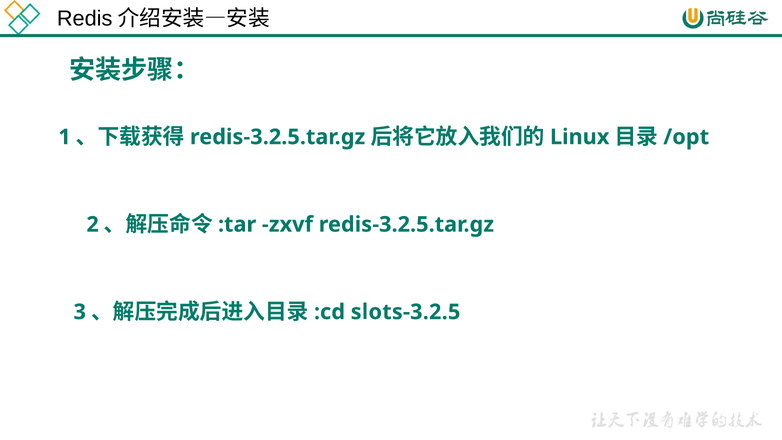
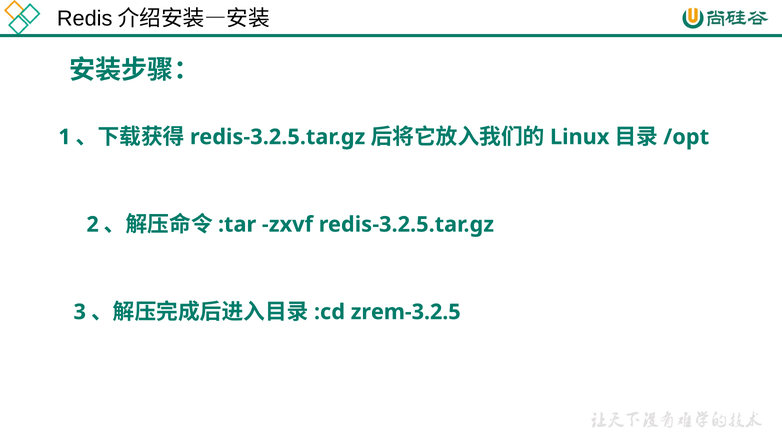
slots-3.2.5: slots-3.2.5 -> zrem-3.2.5
